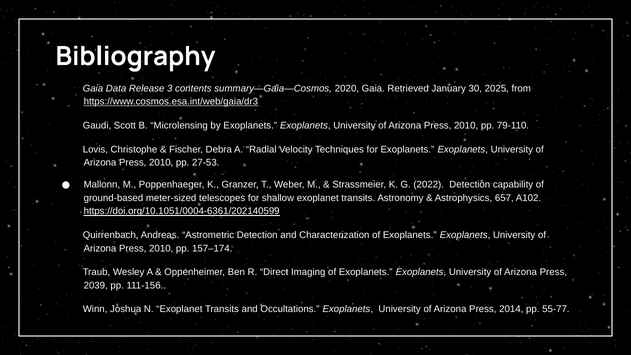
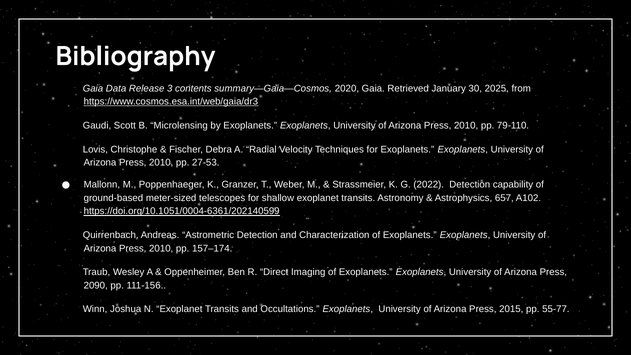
2039: 2039 -> 2090
2014: 2014 -> 2015
